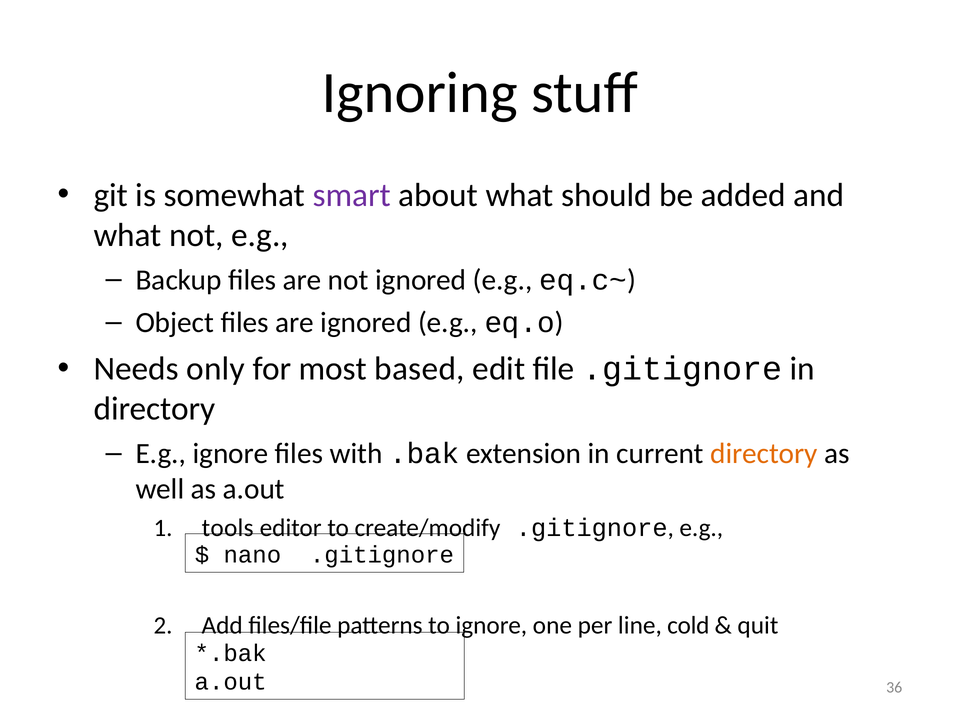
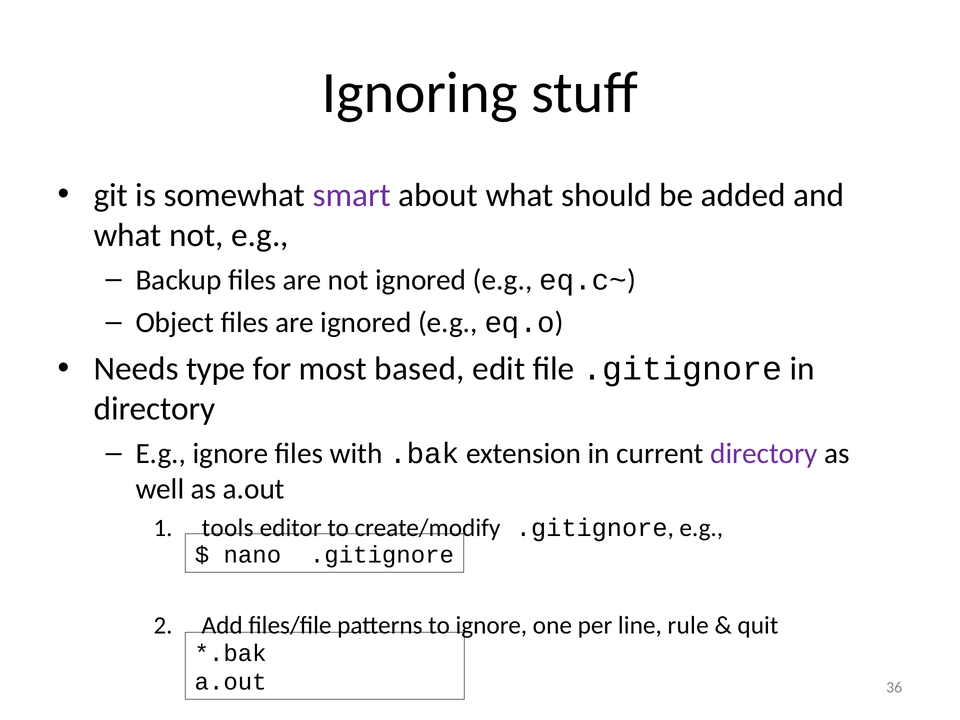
only: only -> type
directory at (764, 454) colour: orange -> purple
cold: cold -> rule
